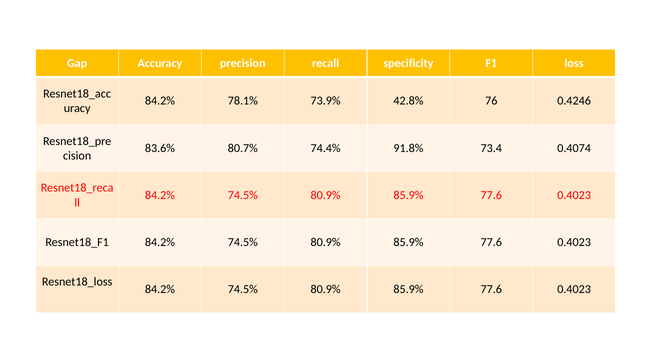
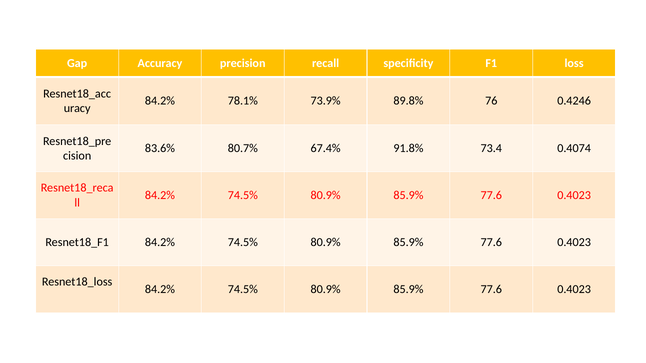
42.8%: 42.8% -> 89.8%
74.4%: 74.4% -> 67.4%
